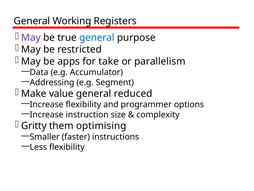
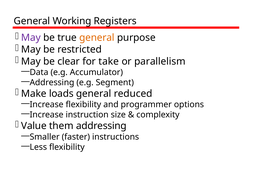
general at (97, 37) colour: blue -> orange
apps: apps -> clear
value: value -> loads
Gritty: Gritty -> Value
them optimising: optimising -> addressing
